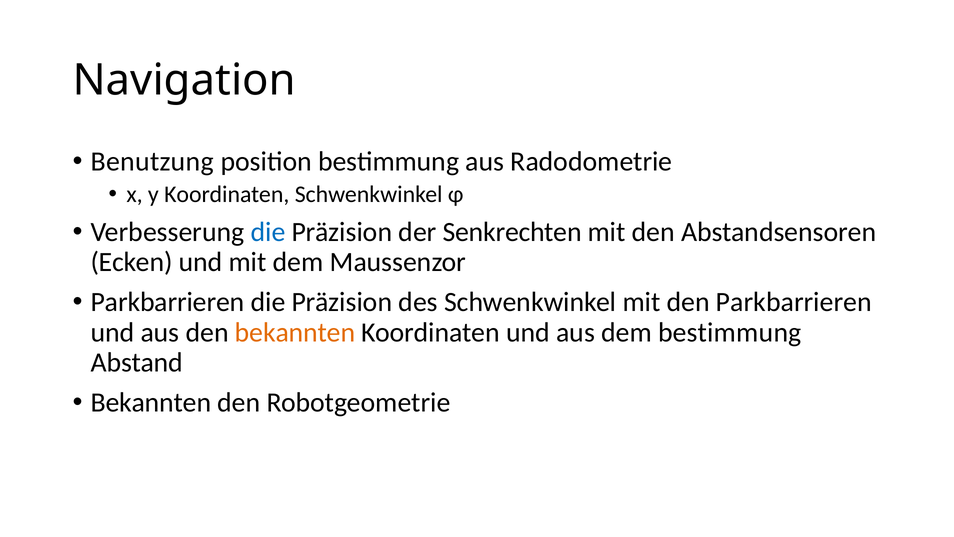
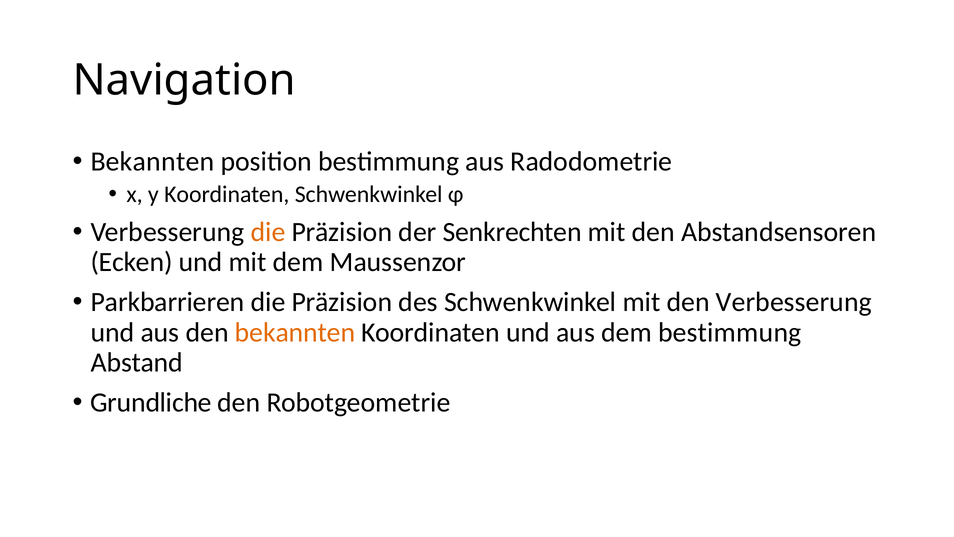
Benutzung at (152, 161): Benutzung -> Bekannten
die at (268, 232) colour: blue -> orange
den Parkbarrieren: Parkbarrieren -> Verbesserung
Bekannten at (151, 402): Bekannten -> Grundliche
